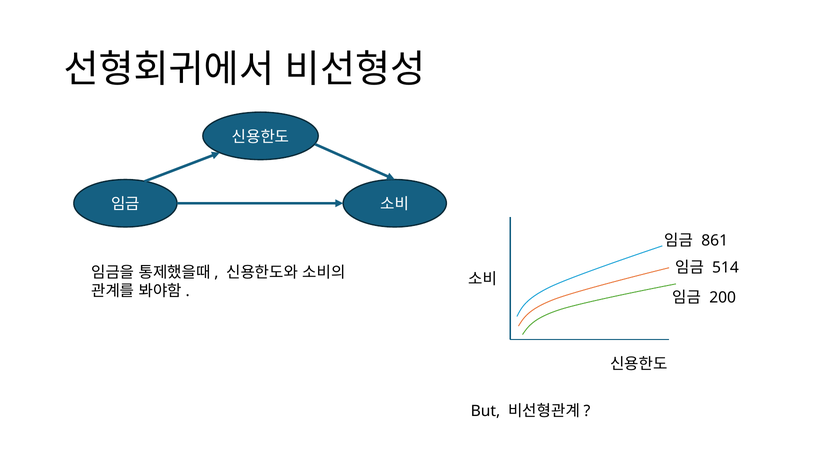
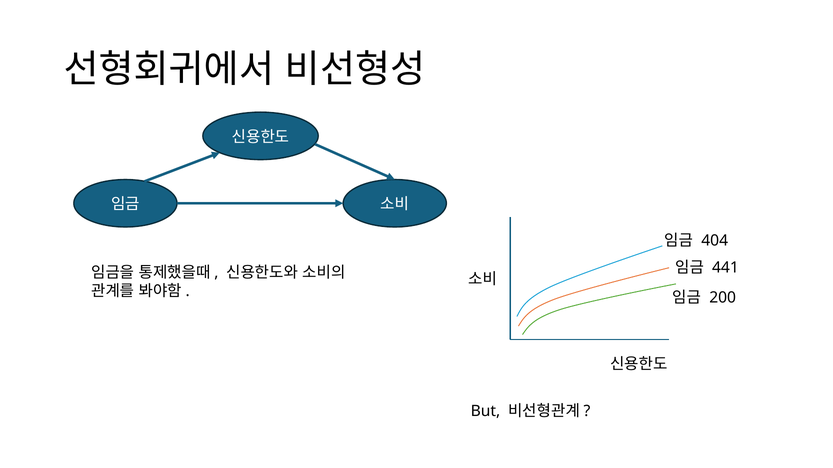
861: 861 -> 404
514: 514 -> 441
